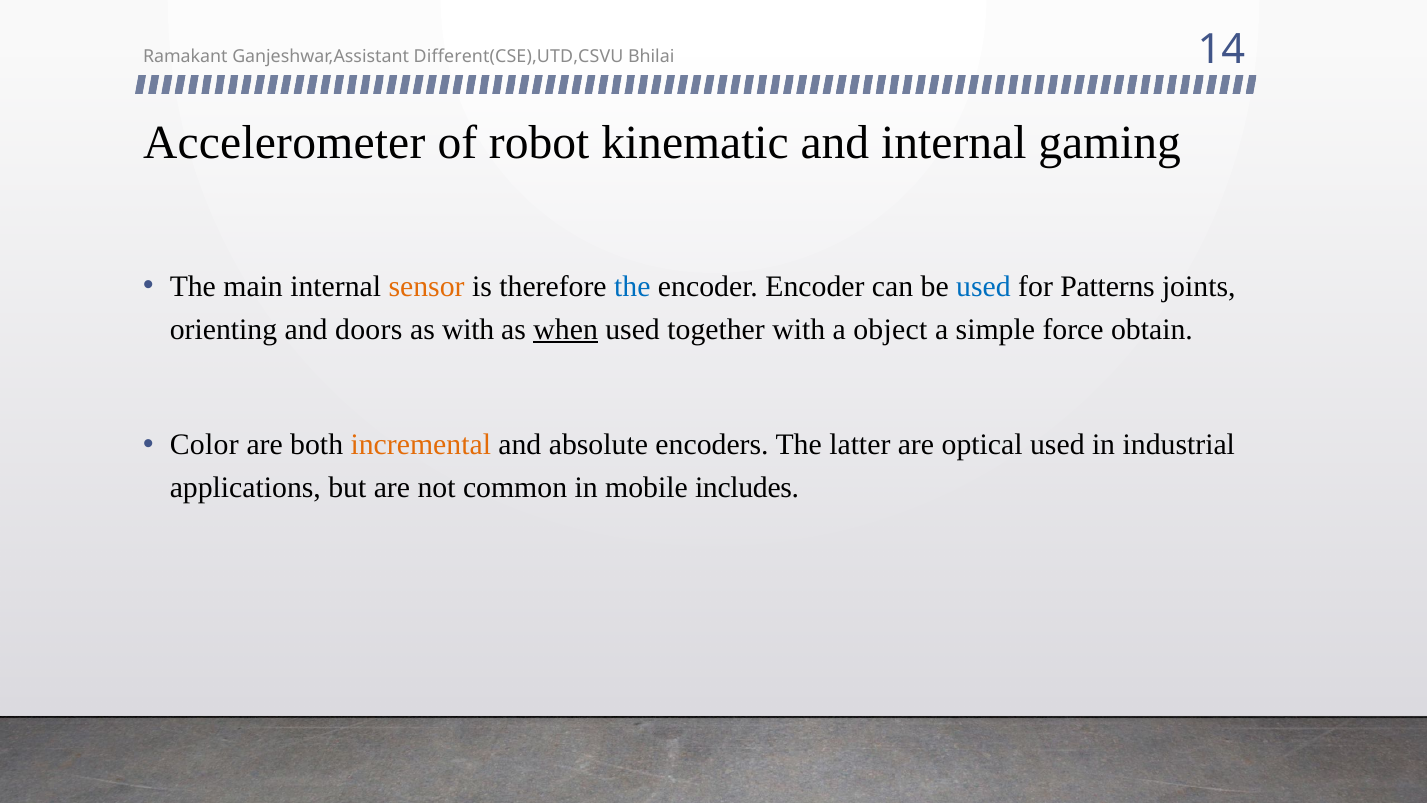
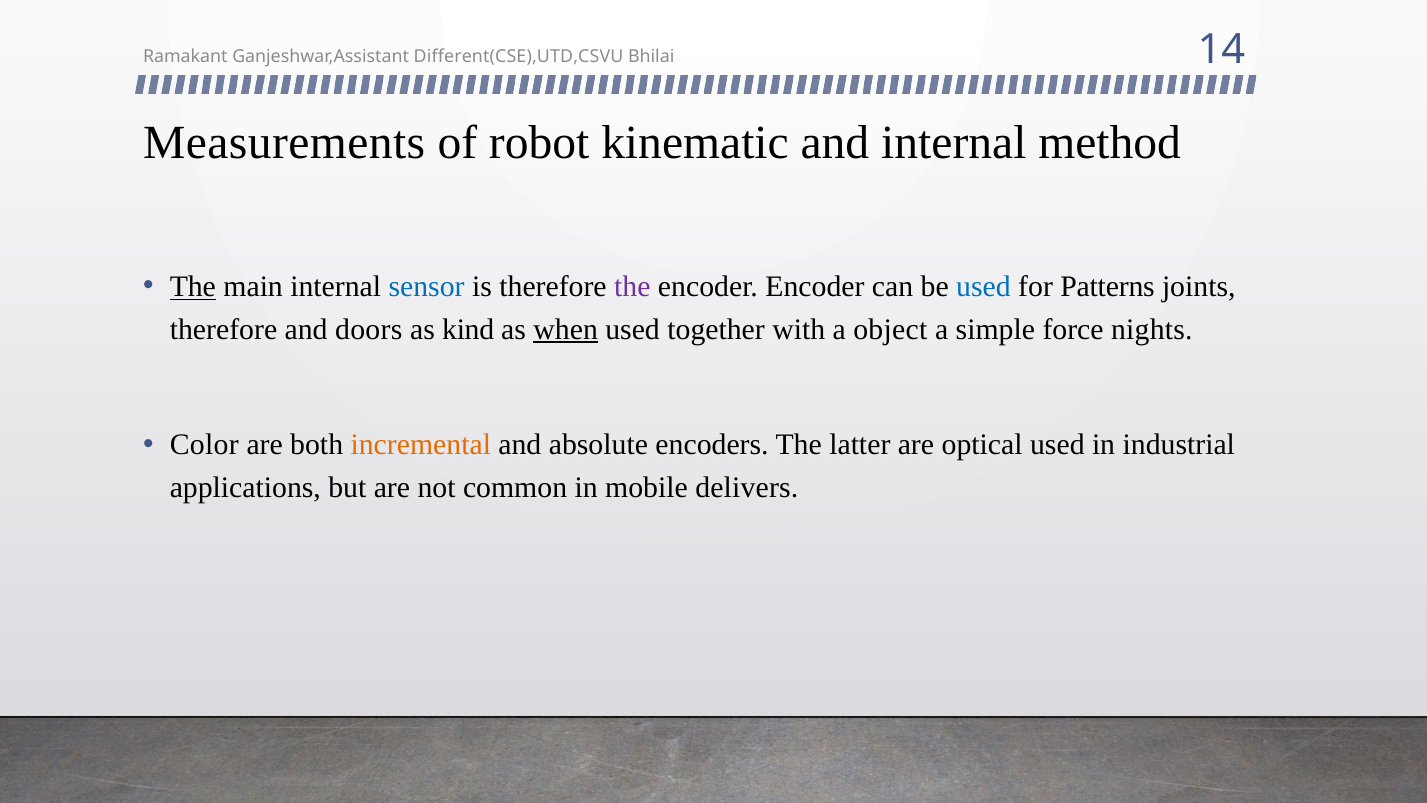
Accelerometer: Accelerometer -> Measurements
gaming: gaming -> method
The at (193, 287) underline: none -> present
sensor colour: orange -> blue
the at (632, 287) colour: blue -> purple
orienting at (223, 329): orienting -> therefore
as with: with -> kind
obtain: obtain -> nights
includes: includes -> delivers
